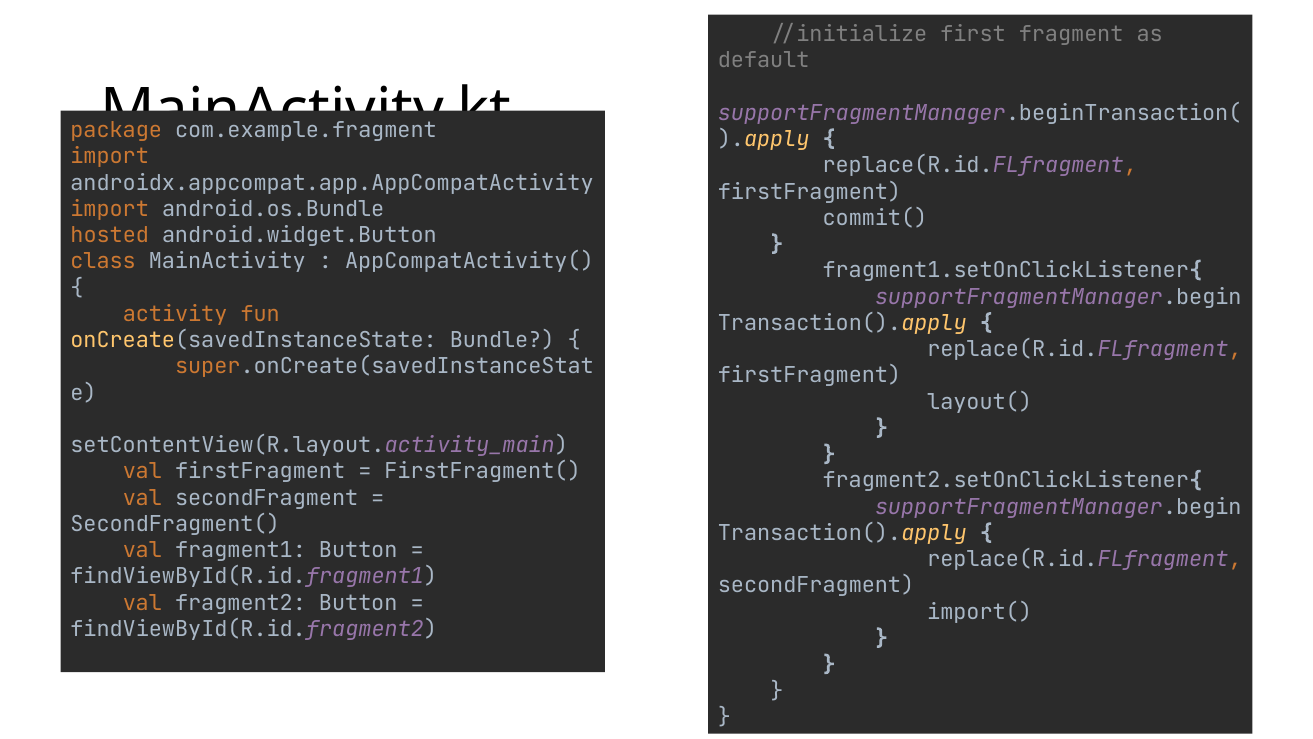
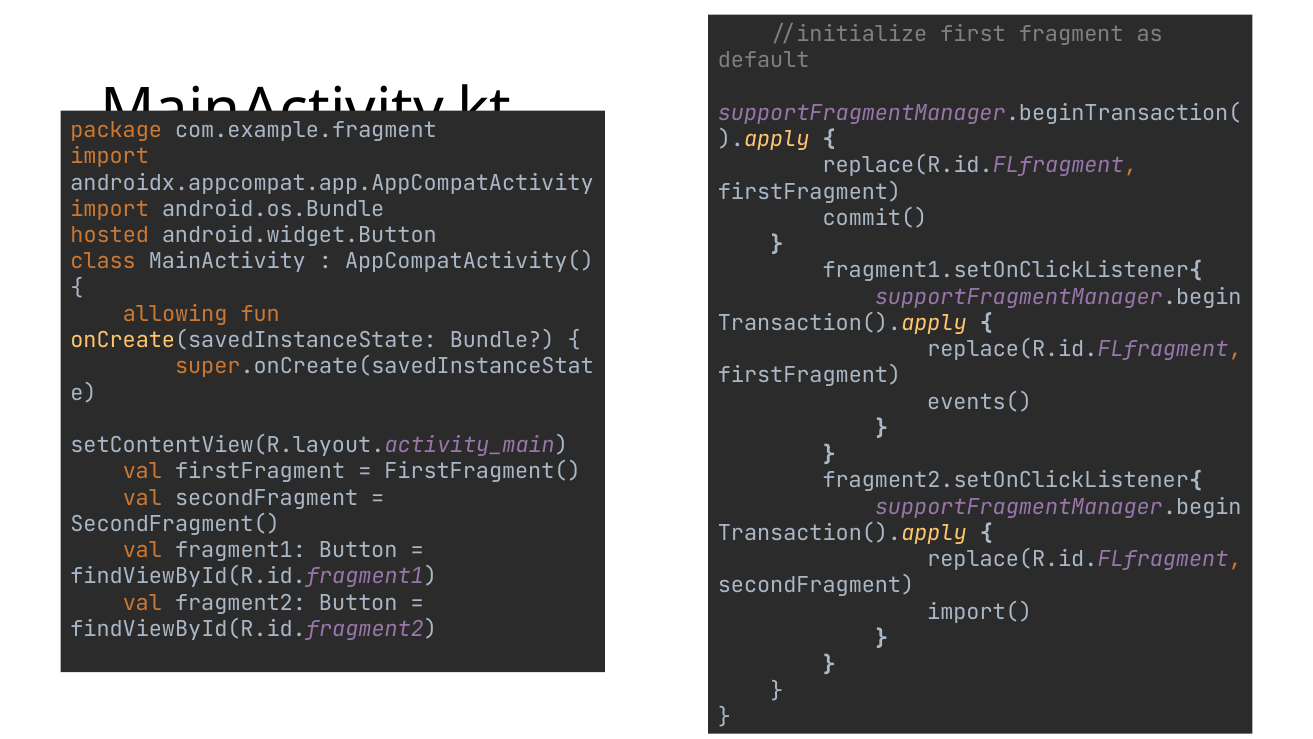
activity: activity -> allowing
layout(: layout( -> events(
